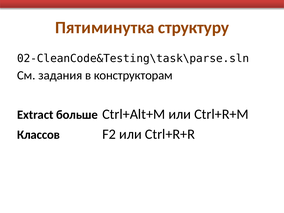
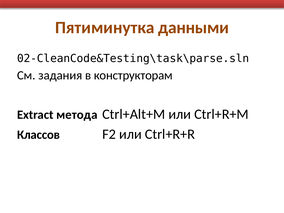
структуру: структуру -> данными
больше: больше -> метода
